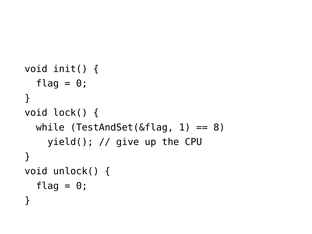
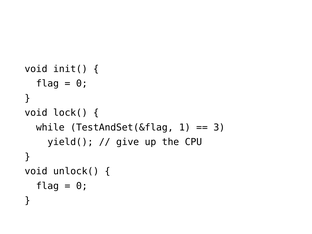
8: 8 -> 3
